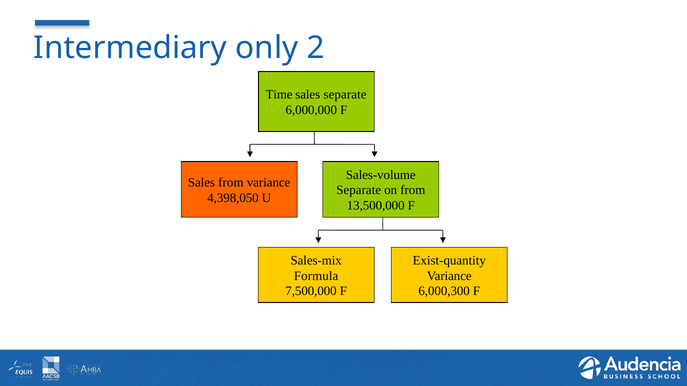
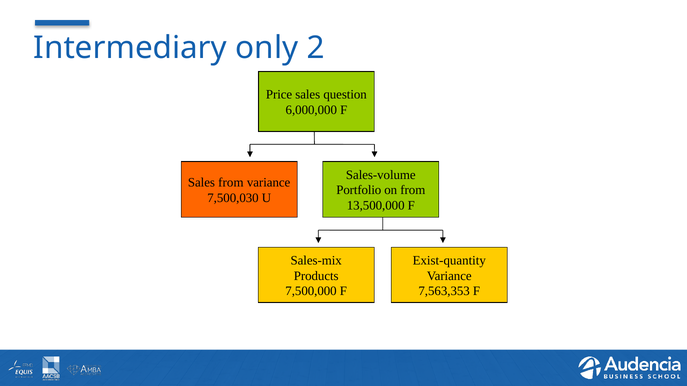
Time: Time -> Price
sales separate: separate -> question
Separate at (359, 190): Separate -> Portfolio
4,398,050: 4,398,050 -> 7,500,030
Formula: Formula -> Products
6,000,300: 6,000,300 -> 7,563,353
